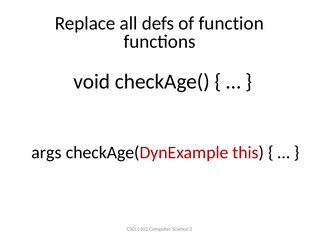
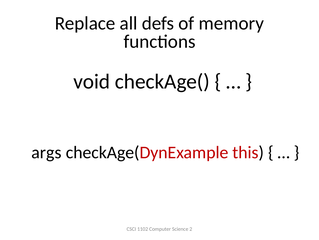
function: function -> memory
